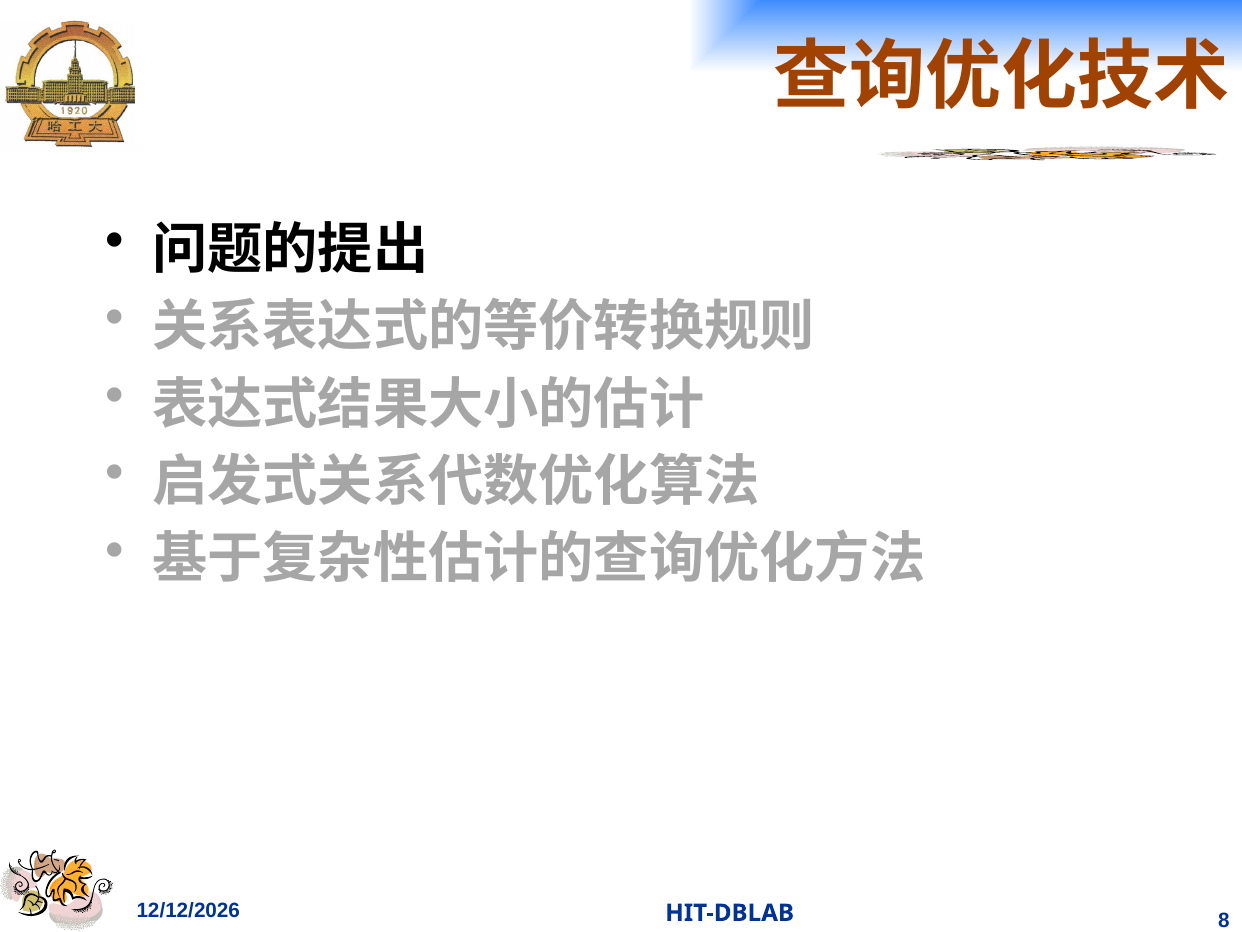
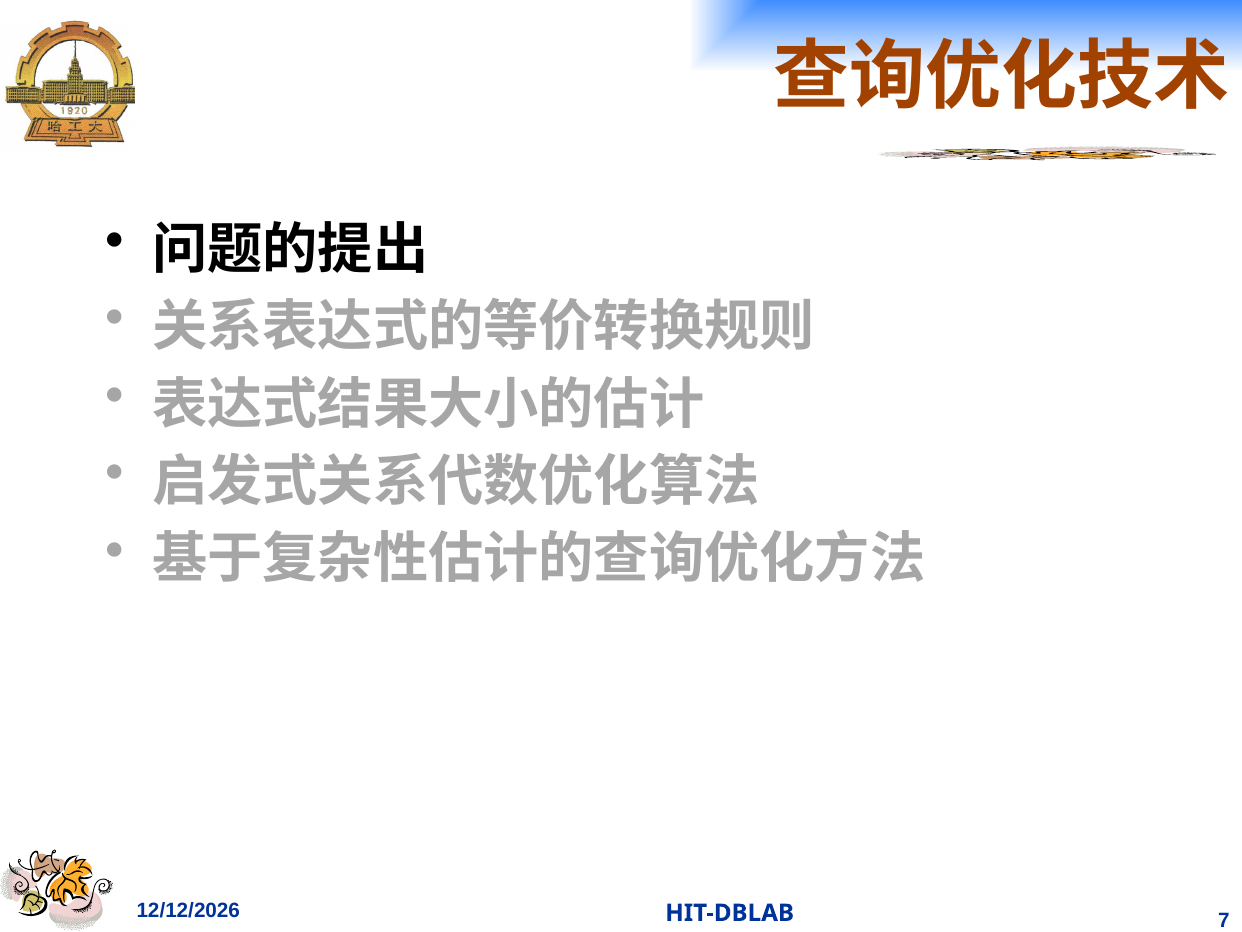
8: 8 -> 7
